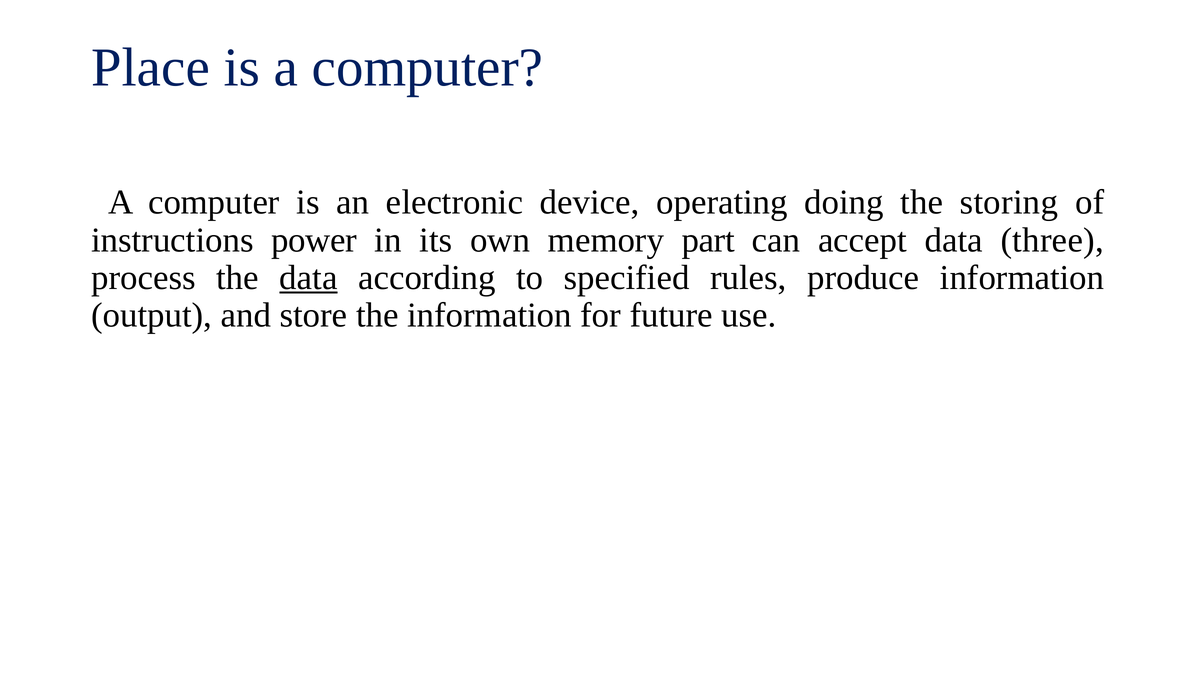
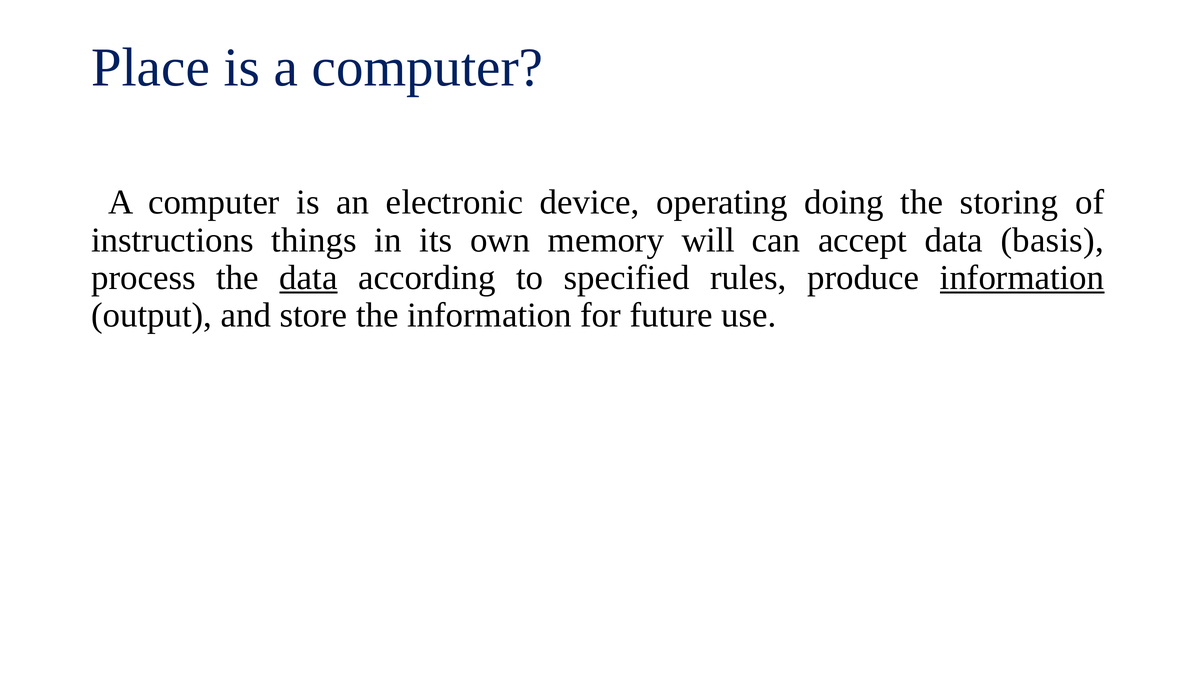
power: power -> things
part: part -> will
three: three -> basis
information at (1022, 278) underline: none -> present
